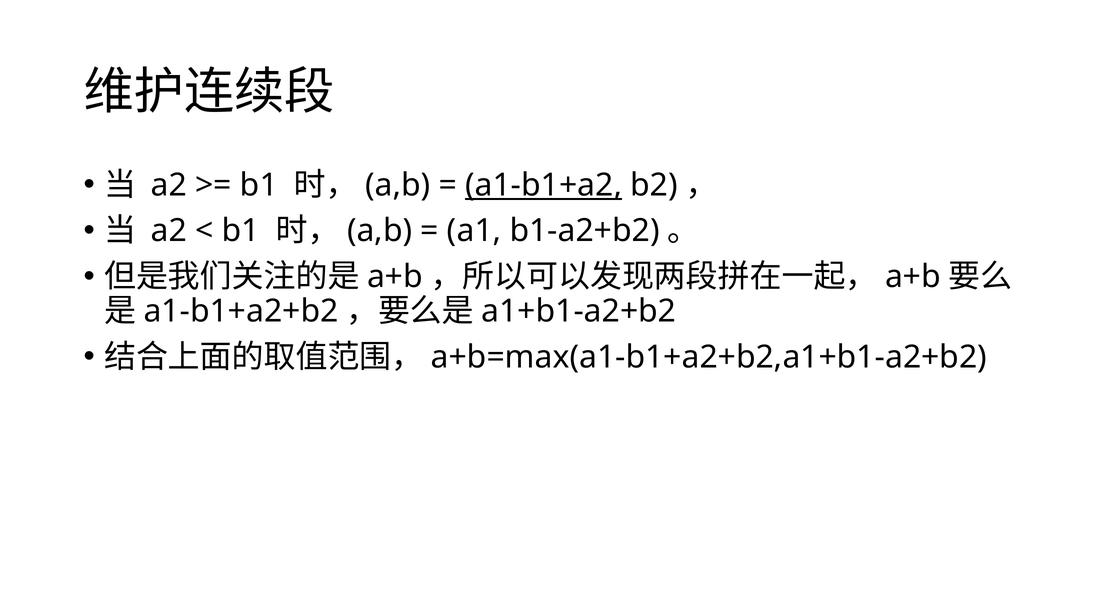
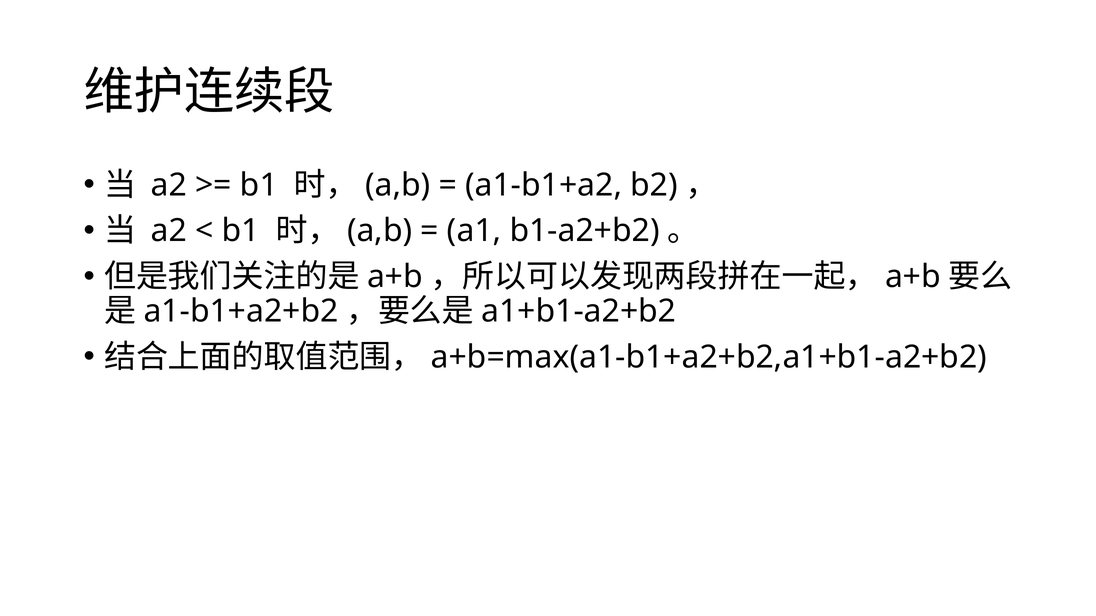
a1-b1+a2 underline: present -> none
